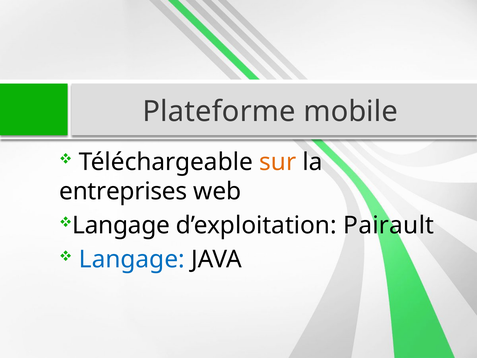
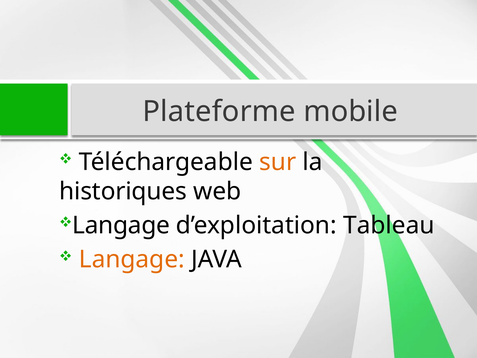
entreprises: entreprises -> historiques
Pairault: Pairault -> Tableau
Langage at (132, 259) colour: blue -> orange
